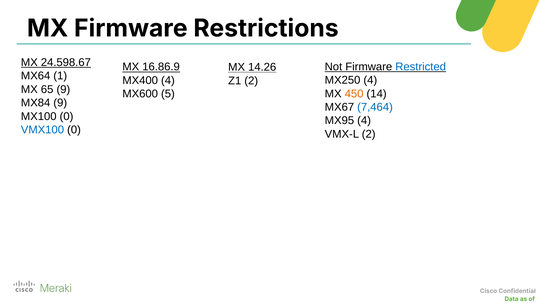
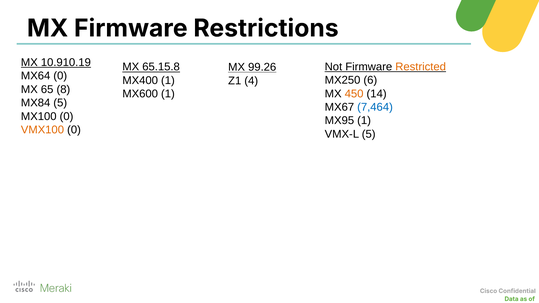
24.598.67: 24.598.67 -> 10.910.19
Restricted colour: blue -> orange
16.86.9: 16.86.9 -> 65.15.8
14.26: 14.26 -> 99.26
MX64 1: 1 -> 0
MX250 4: 4 -> 6
MX400 4: 4 -> 1
Z1 2: 2 -> 4
65 9: 9 -> 8
MX600 5: 5 -> 1
MX84 9: 9 -> 5
MX95 4: 4 -> 1
VMX100 colour: blue -> orange
VMX-L 2: 2 -> 5
